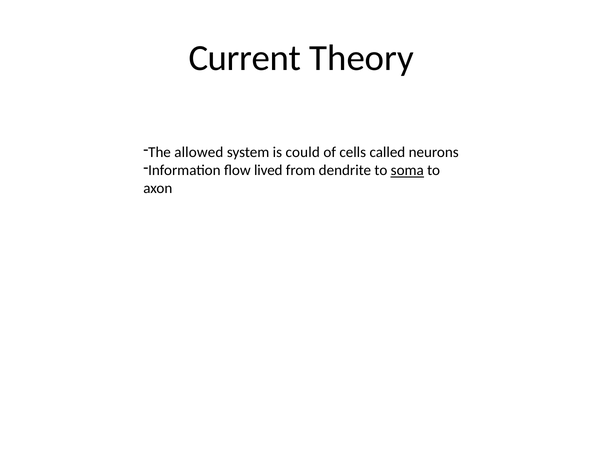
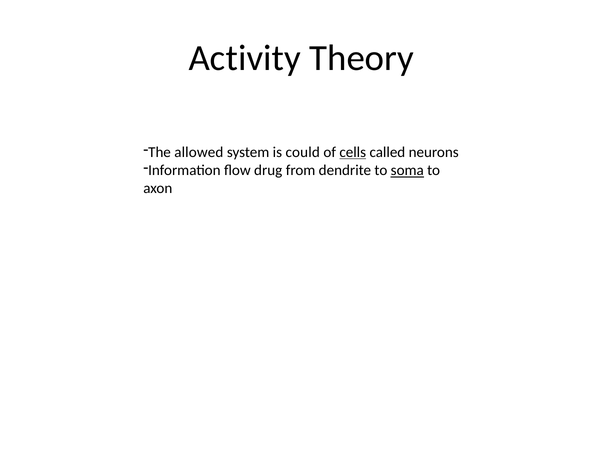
Current: Current -> Activity
cells underline: none -> present
lived: lived -> drug
